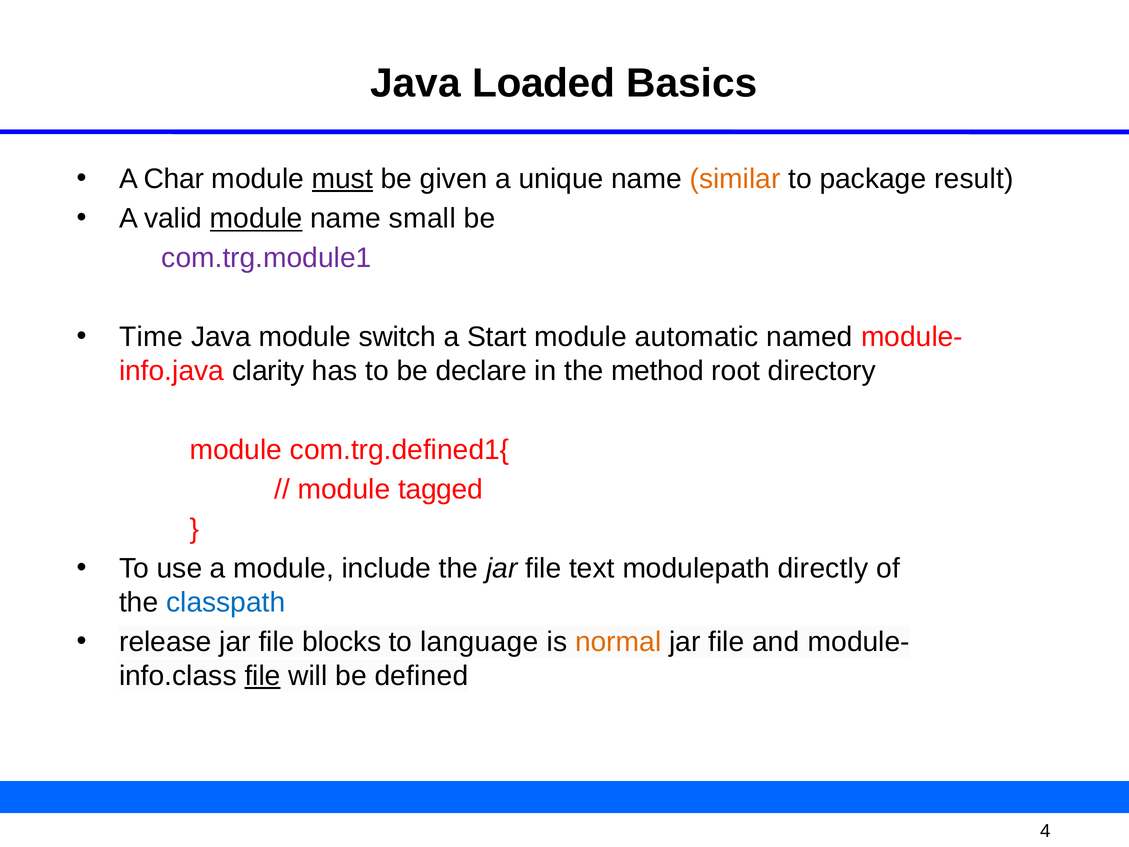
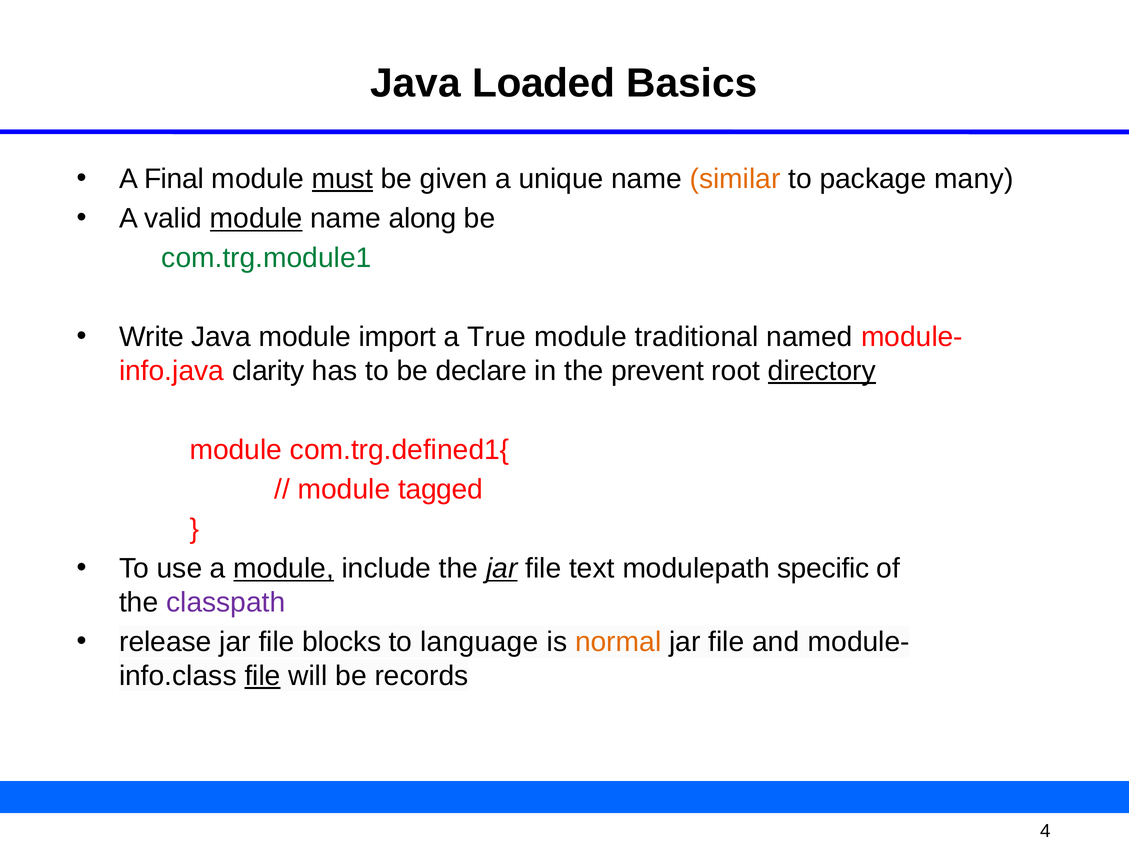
Char: Char -> Final
result: result -> many
small: small -> along
com.trg.module1 colour: purple -> green
Time: Time -> Write
switch: switch -> import
Start: Start -> True
automatic: automatic -> traditional
method: method -> prevent
directory underline: none -> present
module at (284, 568) underline: none -> present
jar at (502, 568) underline: none -> present
directly: directly -> specific
classpath colour: blue -> purple
defined: defined -> records
